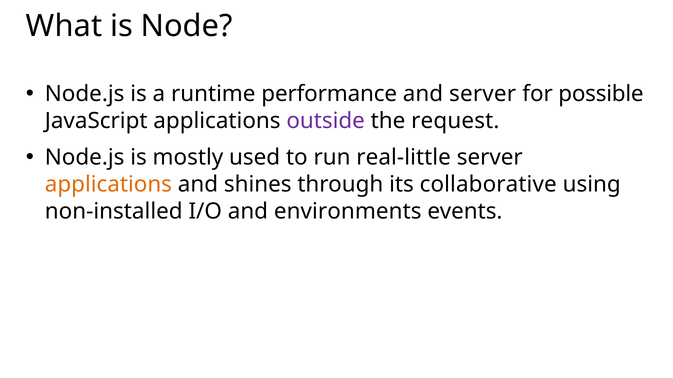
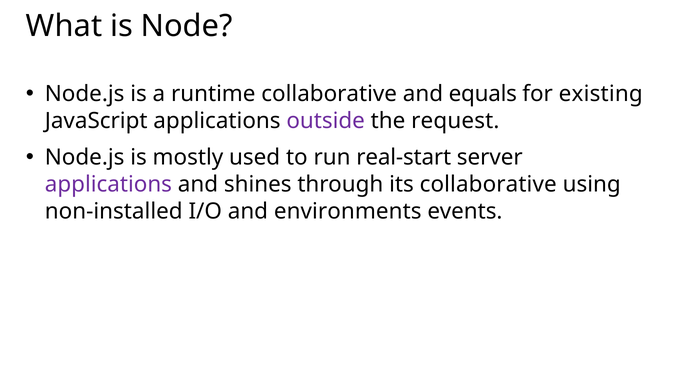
runtime performance: performance -> collaborative
and server: server -> equals
possible: possible -> existing
real-little: real-little -> real-start
applications at (108, 185) colour: orange -> purple
